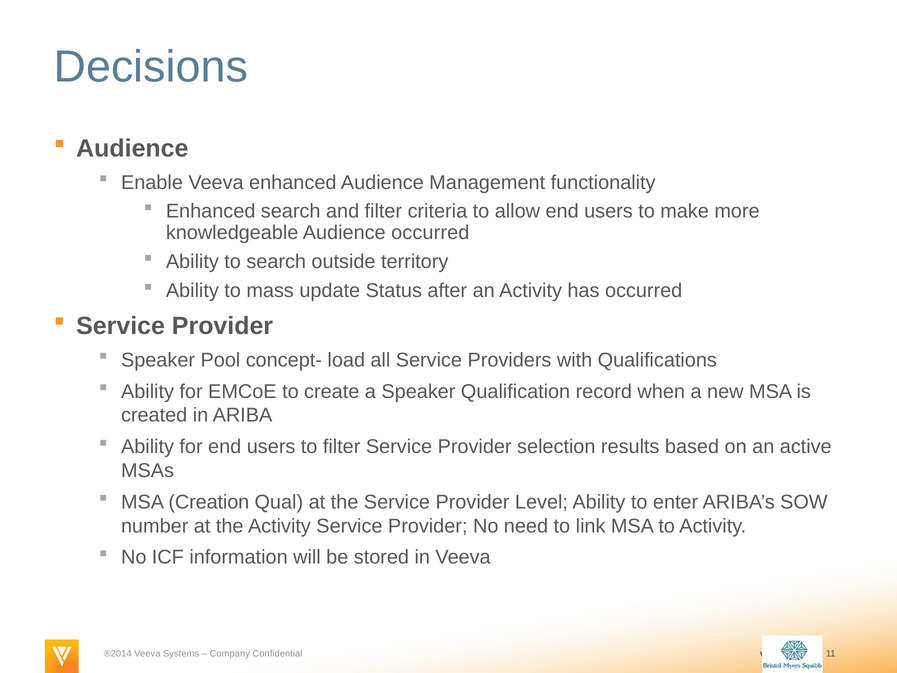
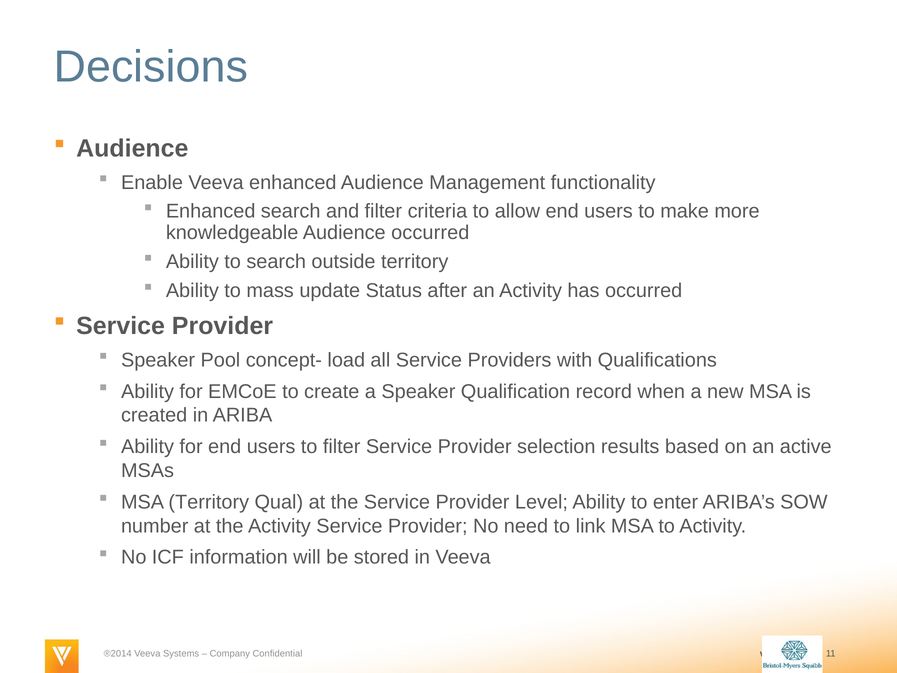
MSA Creation: Creation -> Territory
